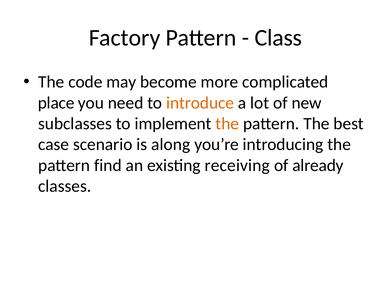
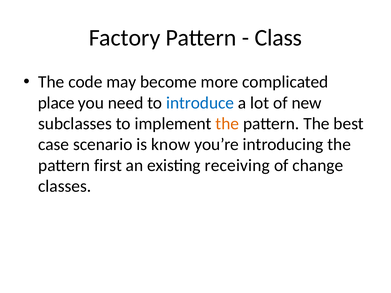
introduce colour: orange -> blue
along: along -> know
find: find -> first
already: already -> change
